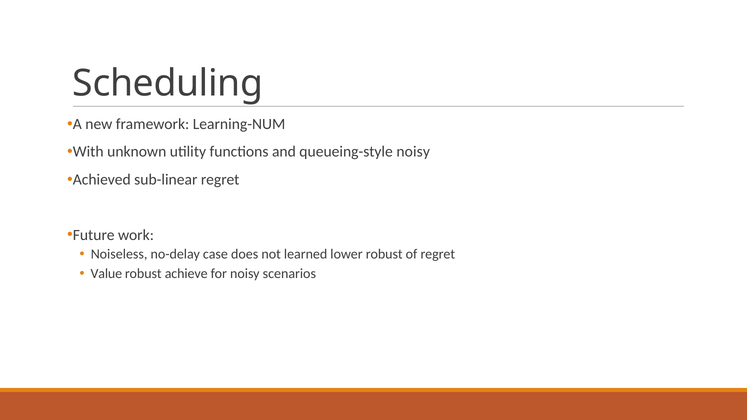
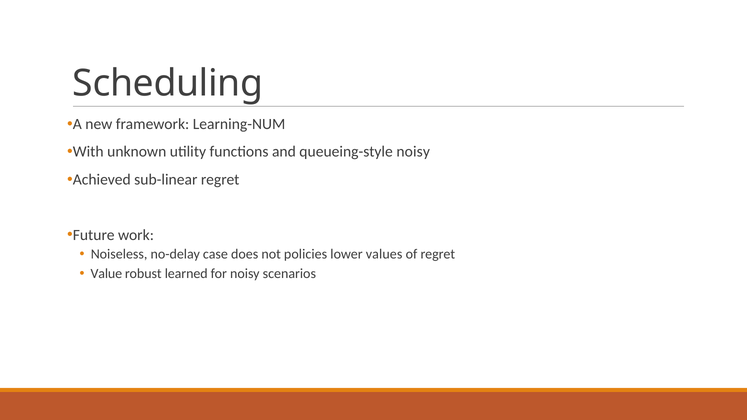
learned: learned -> policies
lower robust: robust -> values
achieve: achieve -> learned
